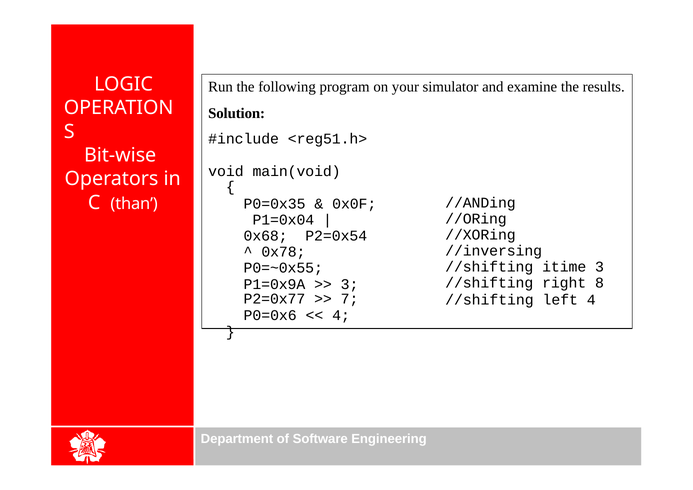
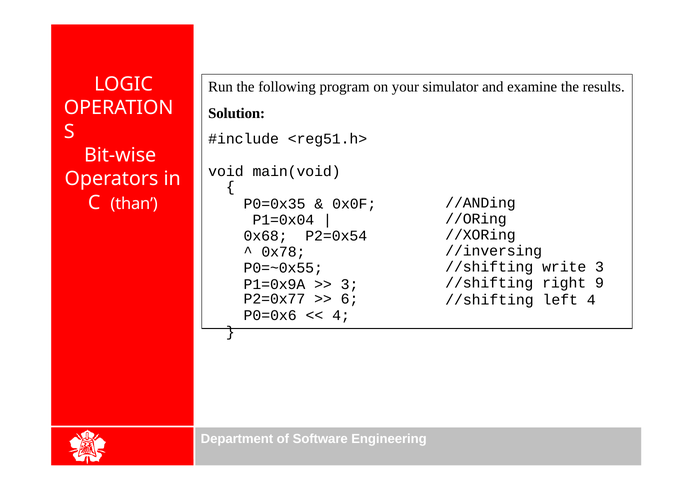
itime: itime -> write
8: 8 -> 9
7: 7 -> 6
